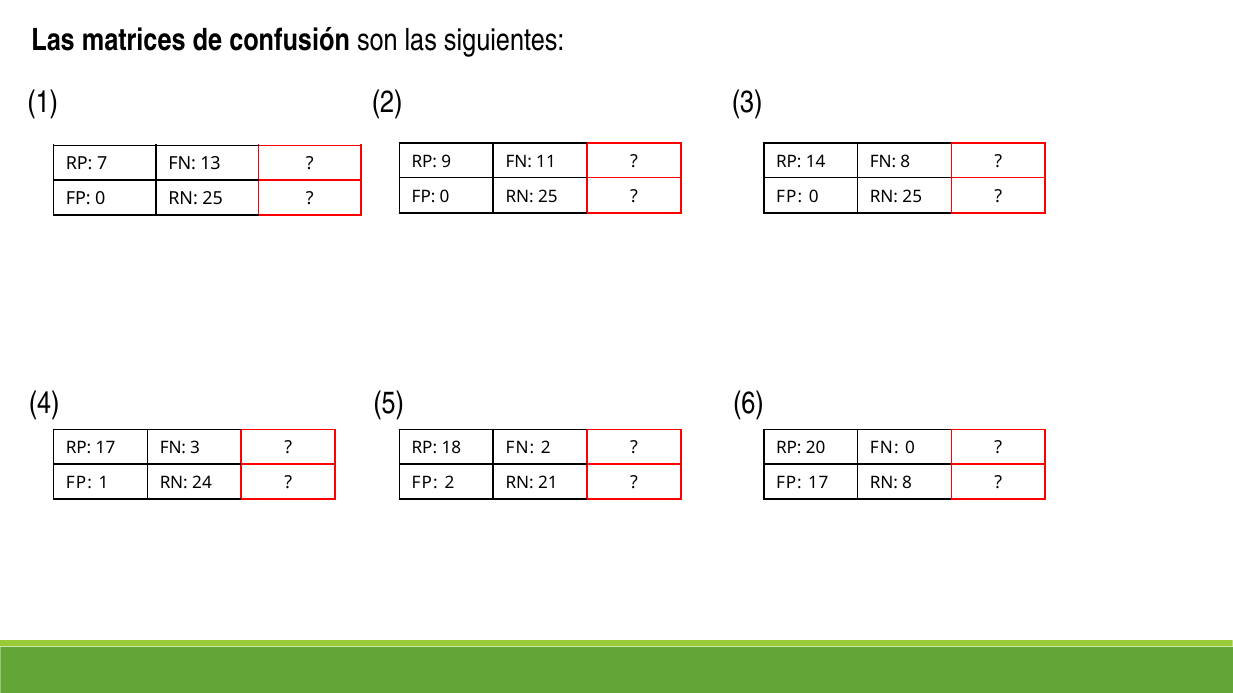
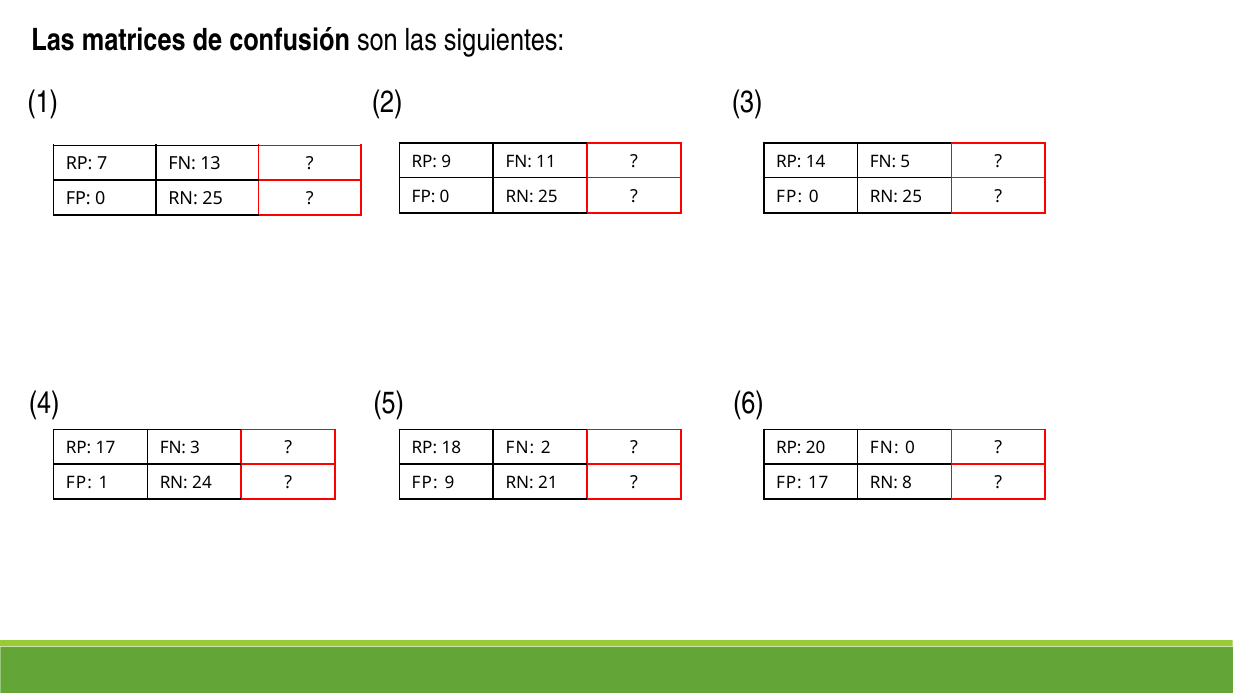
FN 8: 8 -> 5
FP 2: 2 -> 9
